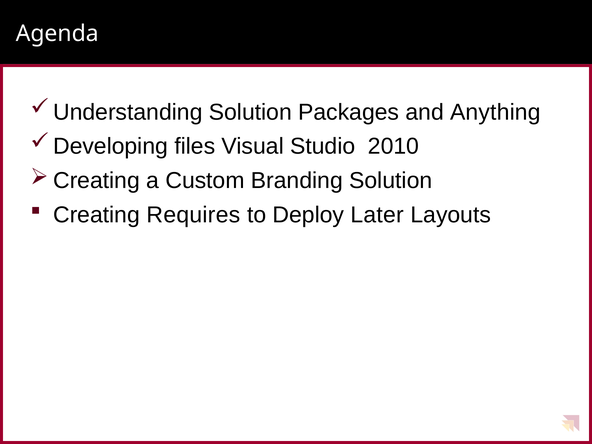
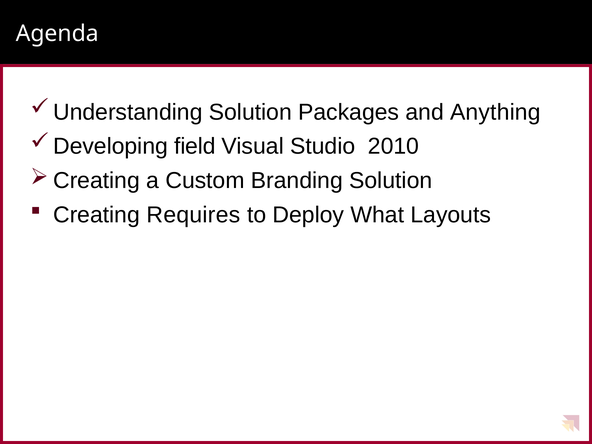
files: files -> field
Later: Later -> What
